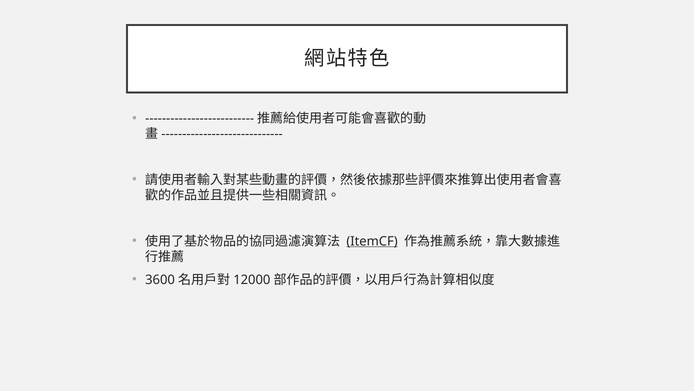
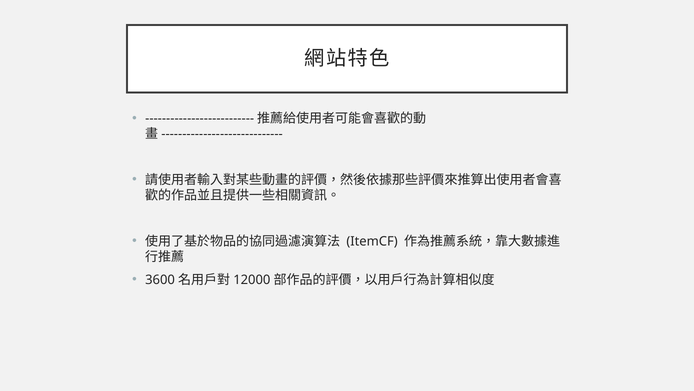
ItemCF underline: present -> none
